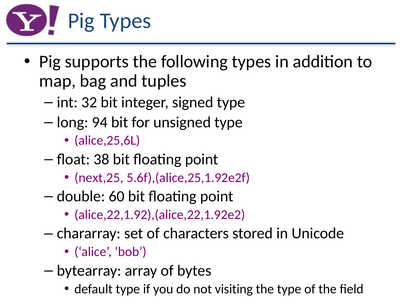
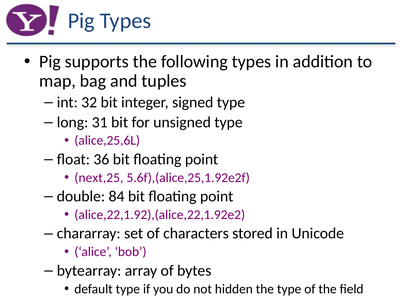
94: 94 -> 31
38: 38 -> 36
60: 60 -> 84
visiting: visiting -> hidden
